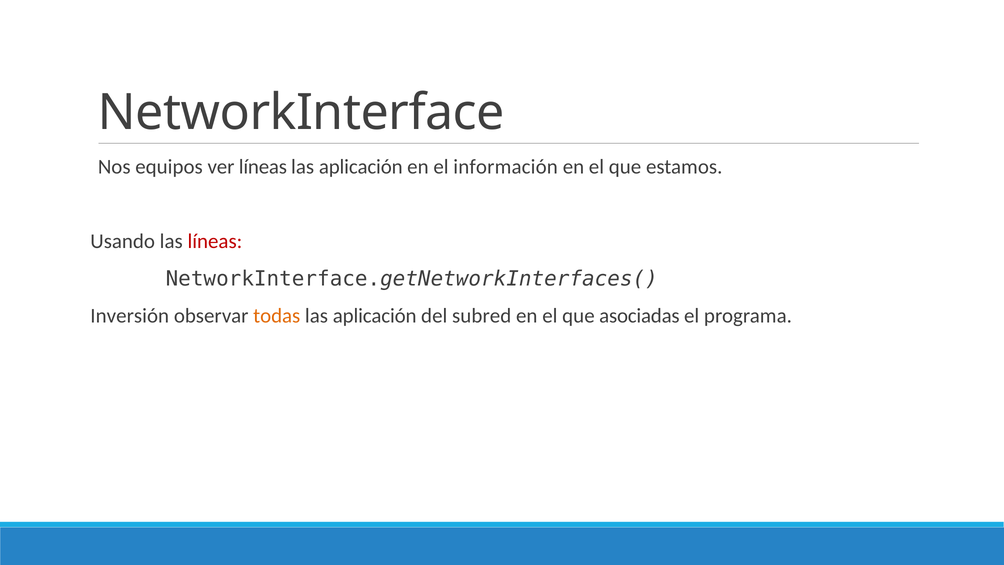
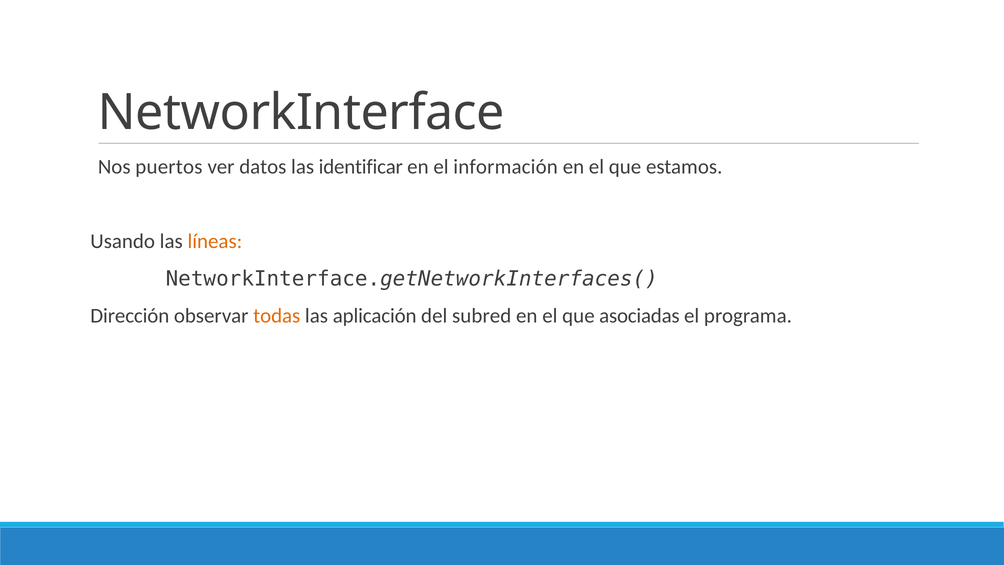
equipos: equipos -> puertos
ver líneas: líneas -> datos
aplicación at (361, 167): aplicación -> identificar
líneas at (215, 241) colour: red -> orange
Inversión: Inversión -> Dirección
